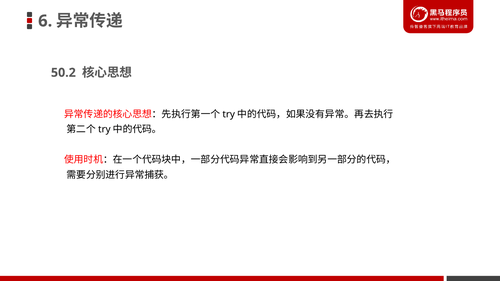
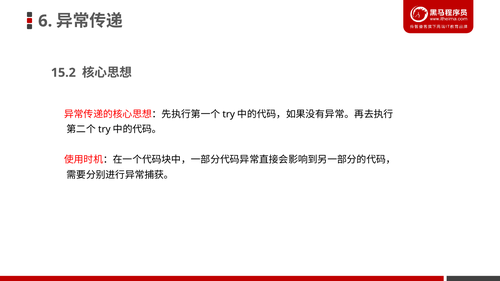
50.2: 50.2 -> 15.2
